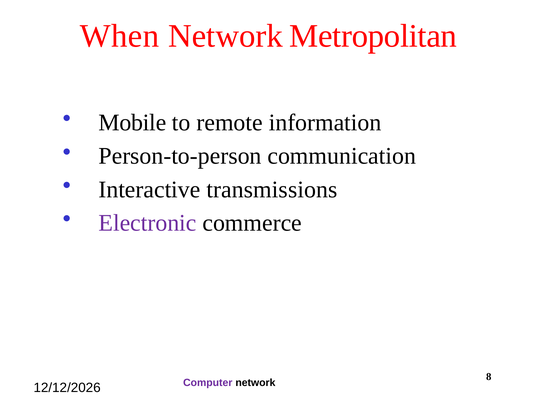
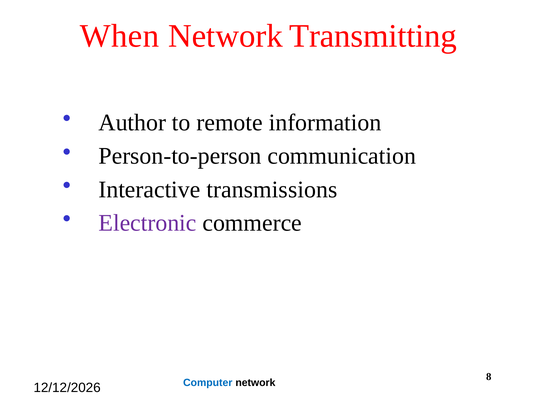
Metropolitan: Metropolitan -> Transmitting
Mobile: Mobile -> Author
Computer colour: purple -> blue
